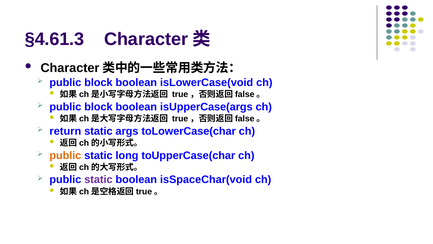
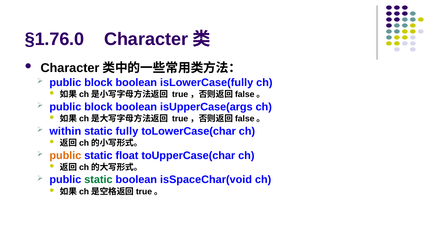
§4.61.3: §4.61.3 -> §1.76.0
isLowerCase(void: isLowerCase(void -> isLowerCase(fully
return: return -> within
args: args -> fully
long: long -> float
static at (98, 179) colour: purple -> green
